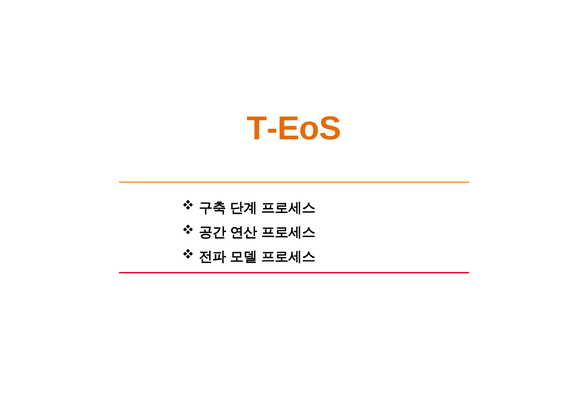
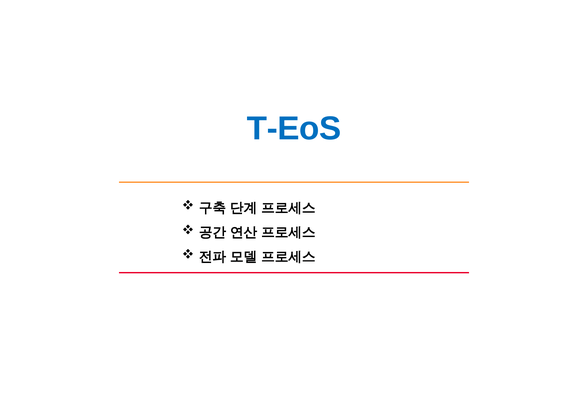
T-EoS colour: orange -> blue
